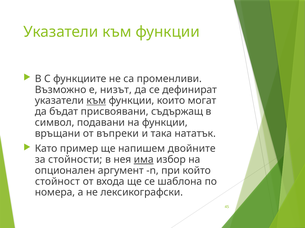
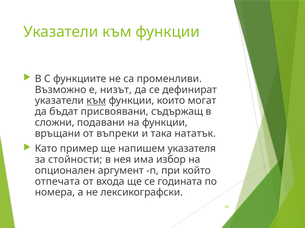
символ: символ -> сложни
двойните: двойните -> указателя
има underline: present -> none
стойност: стойност -> отпечата
шаблона: шаблона -> годината
